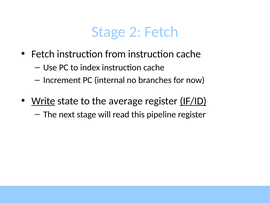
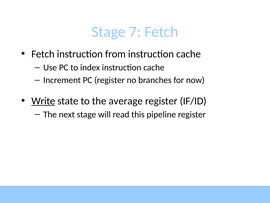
2: 2 -> 7
PC internal: internal -> register
IF/ID underline: present -> none
